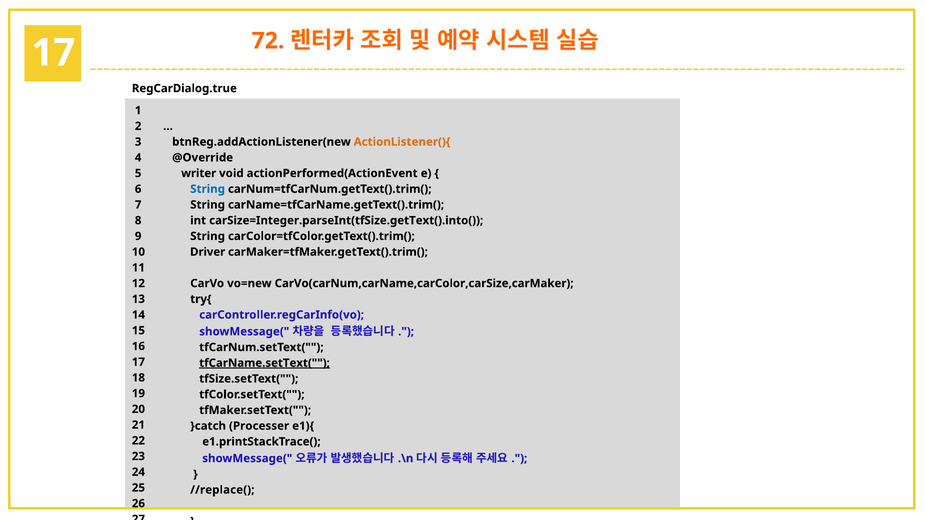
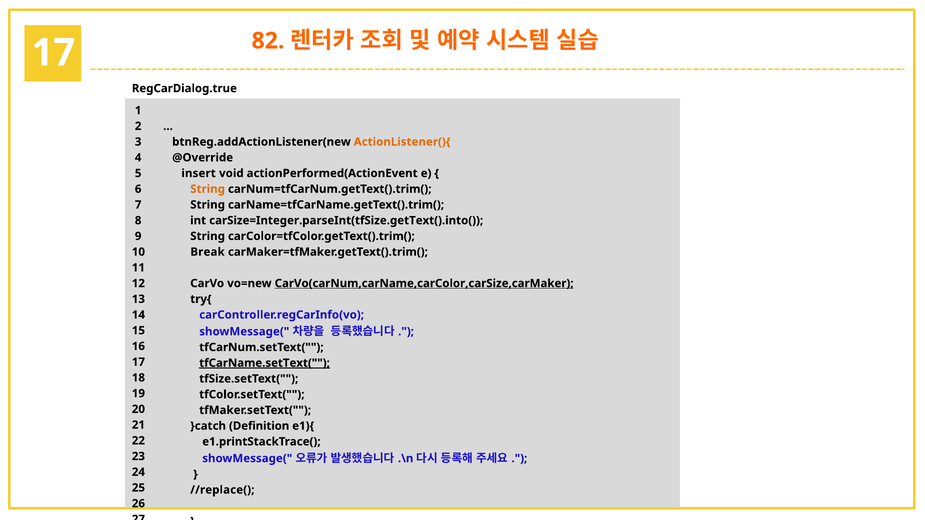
72: 72 -> 82
writer: writer -> insert
String at (208, 189) colour: blue -> orange
Driver: Driver -> Break
CarVo(carNum,carName,carColor,carSize,carMaker underline: none -> present
Processer: Processer -> Definition
